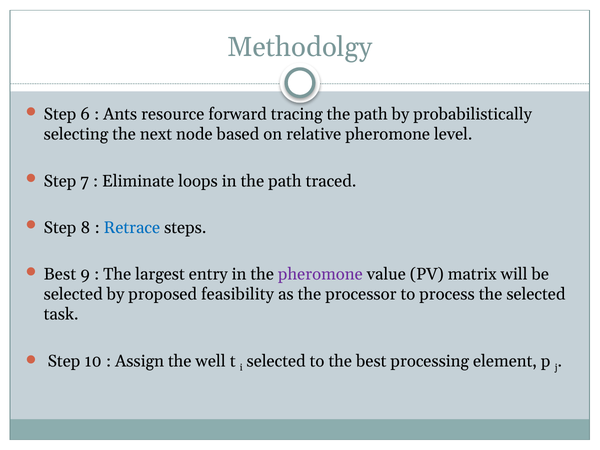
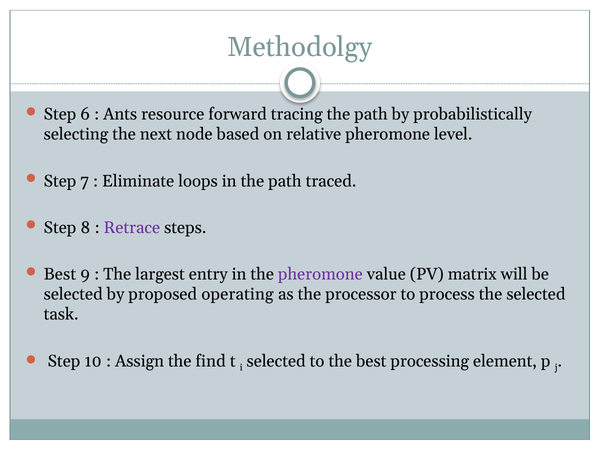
Retrace colour: blue -> purple
feasibility: feasibility -> operating
well: well -> find
